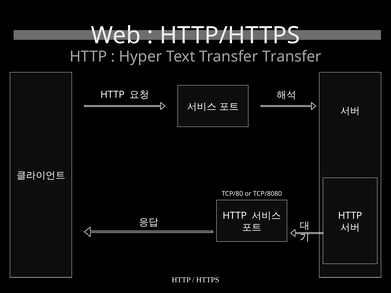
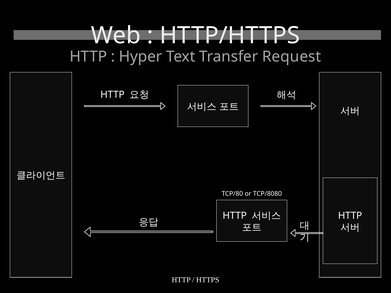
Transfer Transfer: Transfer -> Request
